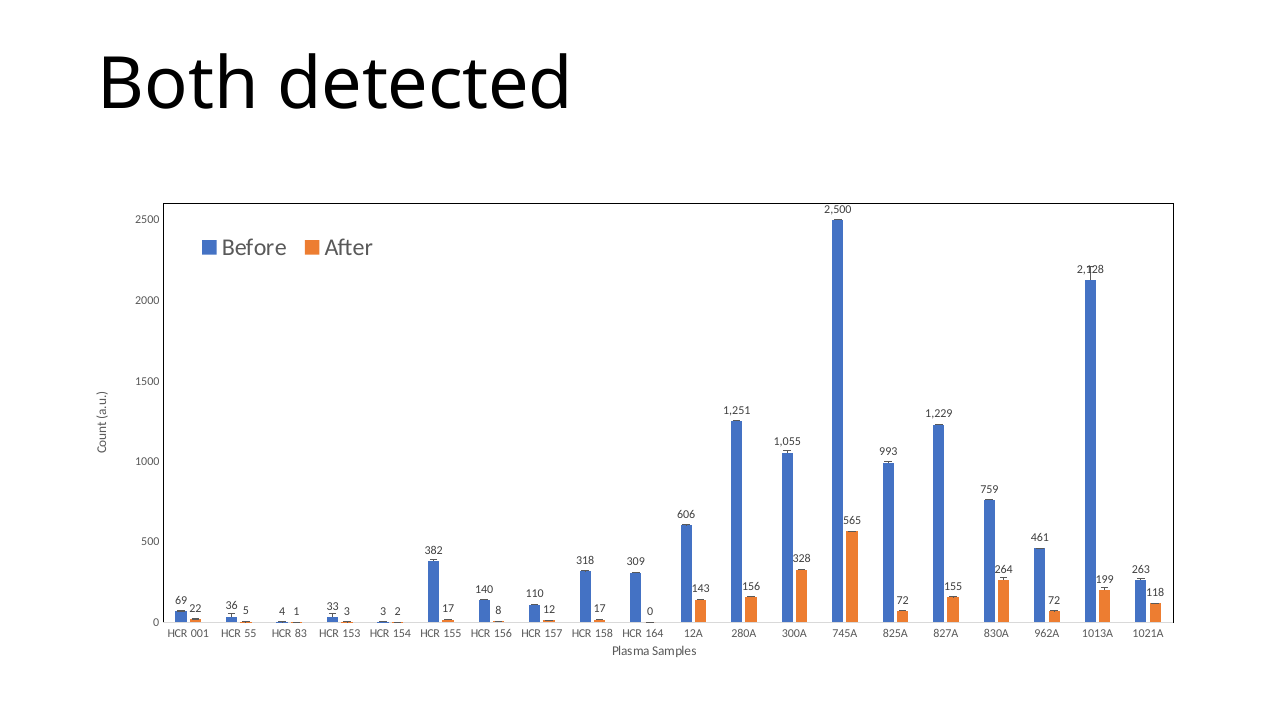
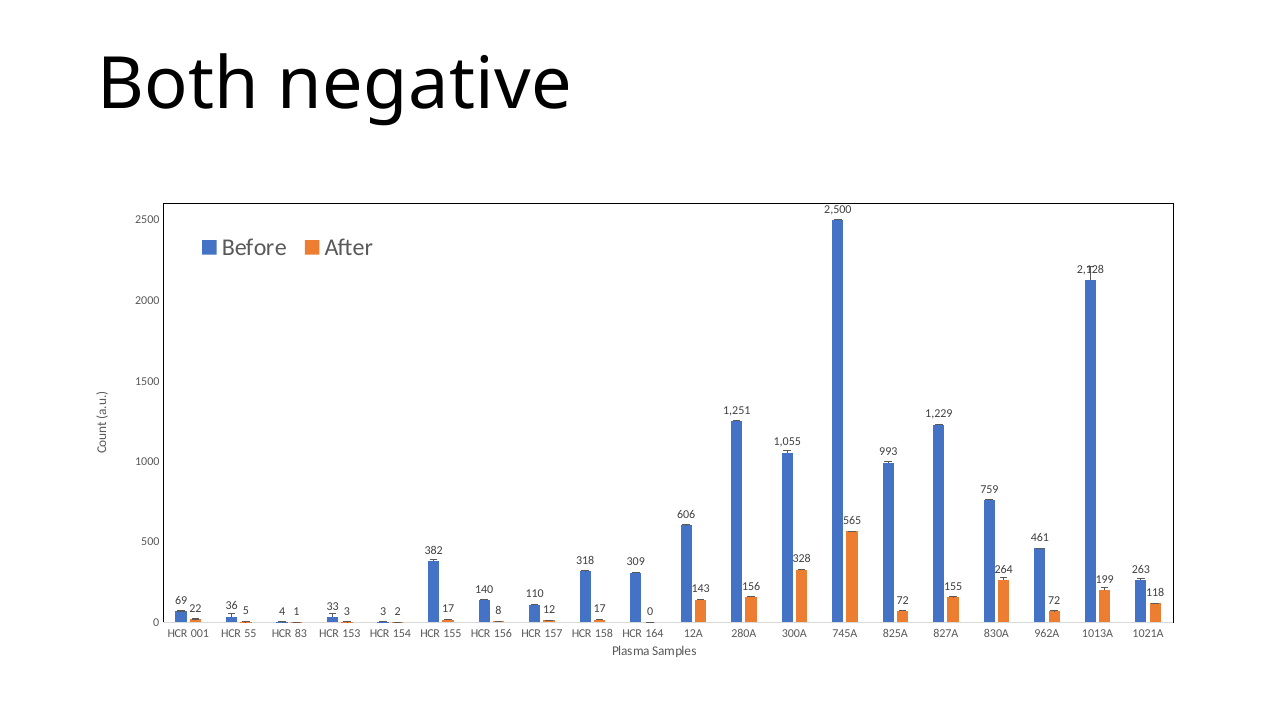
detected: detected -> negative
